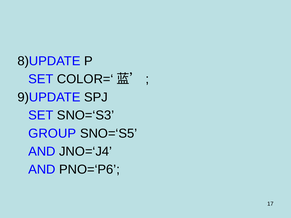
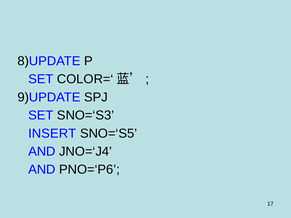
GROUP: GROUP -> INSERT
